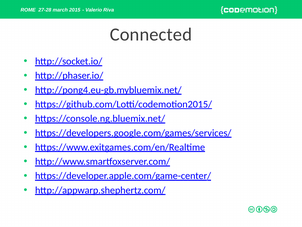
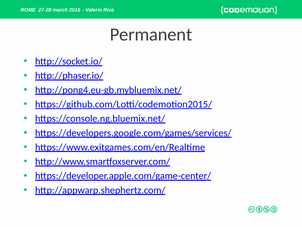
Connected: Connected -> Permanent
